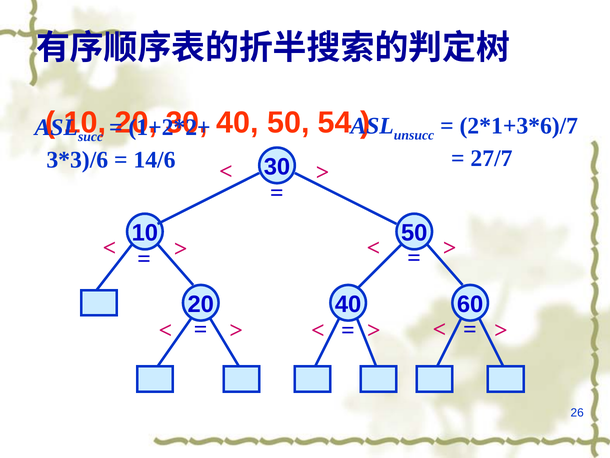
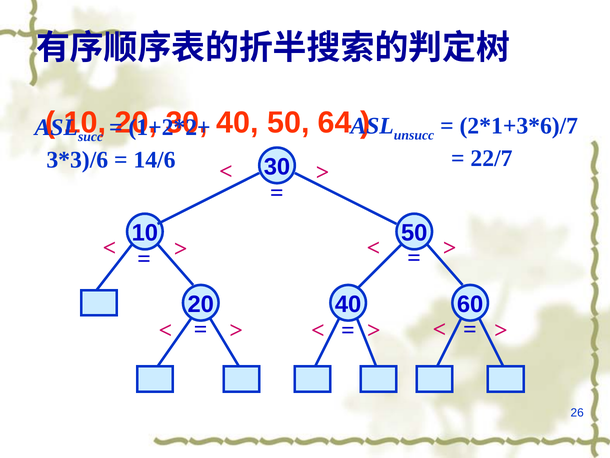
54: 54 -> 64
27/7: 27/7 -> 22/7
